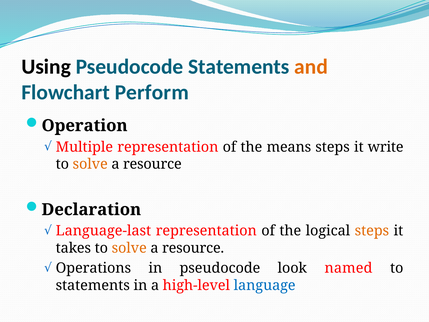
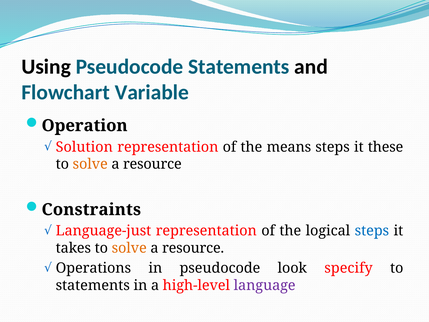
and colour: orange -> black
Perform: Perform -> Variable
Multiple: Multiple -> Solution
write: write -> these
Declaration: Declaration -> Constraints
Language-last: Language-last -> Language-just
steps at (372, 231) colour: orange -> blue
named: named -> specify
language colour: blue -> purple
